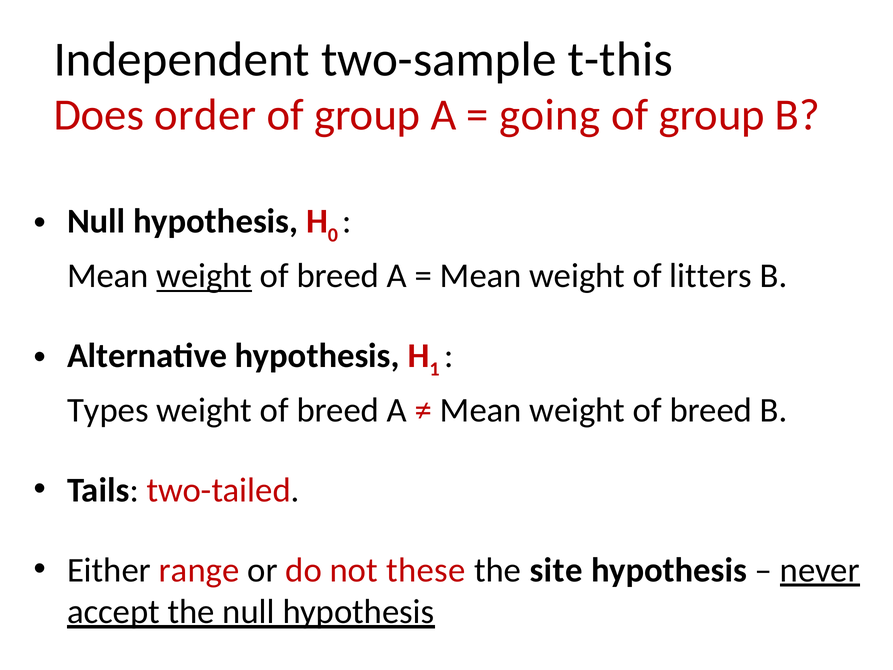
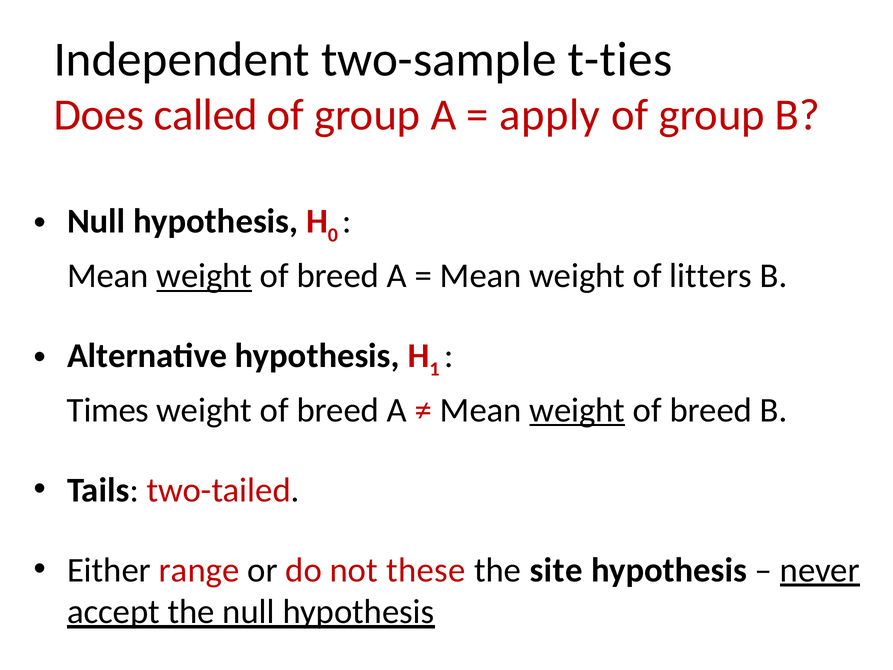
t-this: t-this -> t-ties
order: order -> called
going: going -> apply
Types: Types -> Times
weight at (577, 410) underline: none -> present
